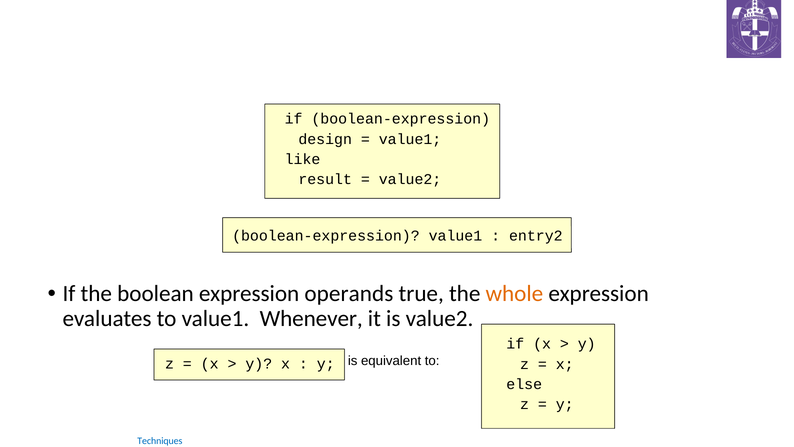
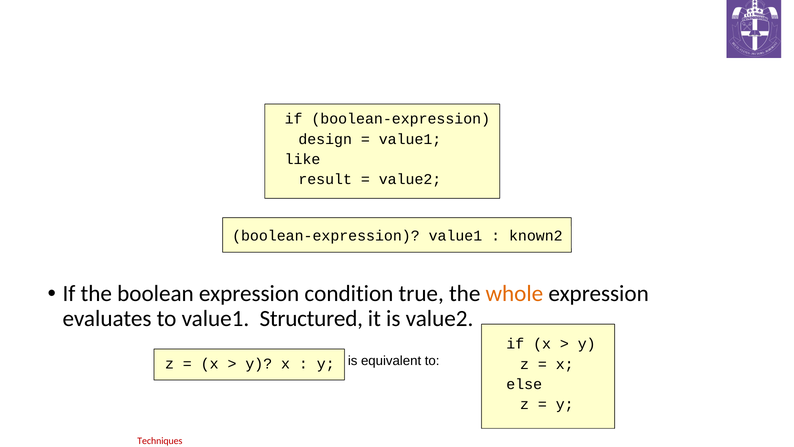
entry2: entry2 -> known2
operands: operands -> condition
Whenever: Whenever -> Structured
Techniques colour: blue -> red
